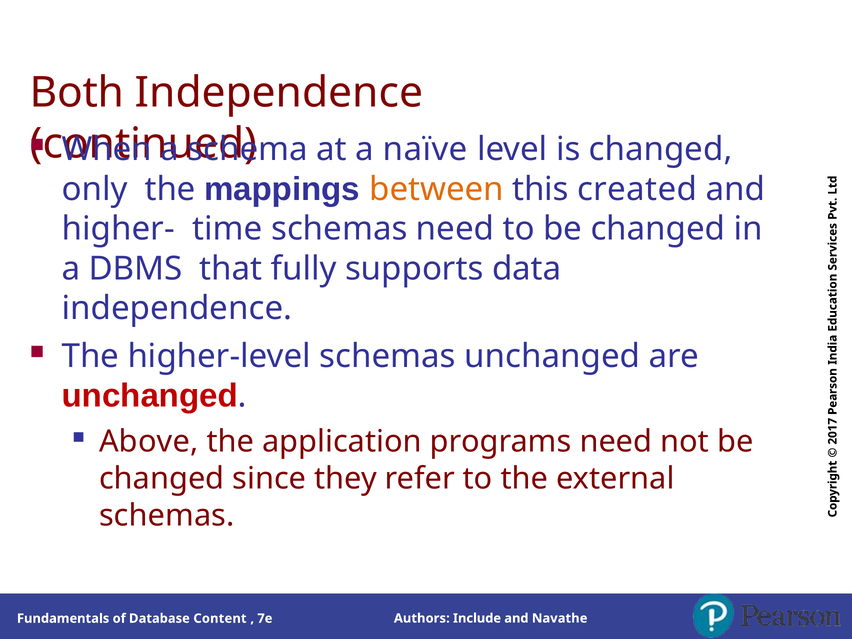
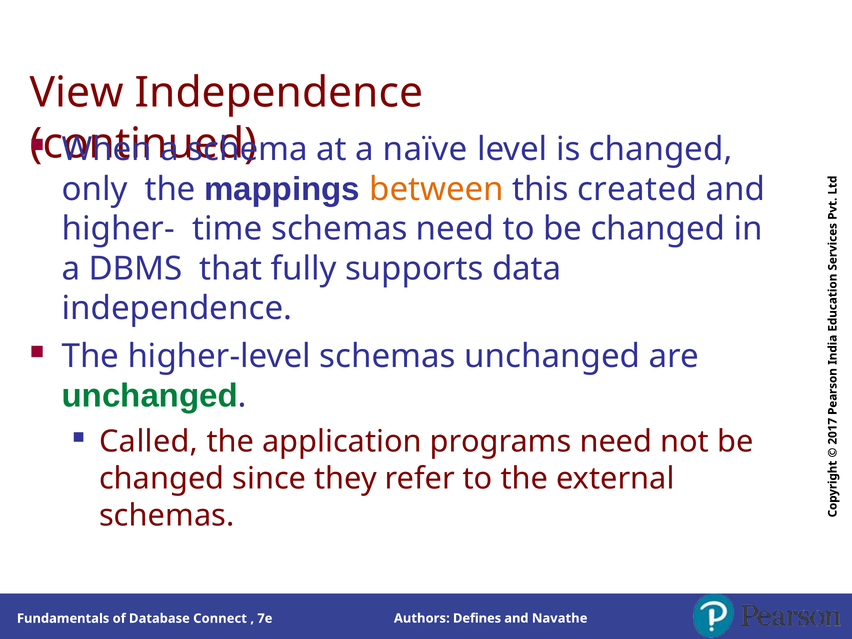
Both: Both -> View
unchanged at (150, 396) colour: red -> green
Above: Above -> Called
Content: Content -> Connect
Include: Include -> Defines
